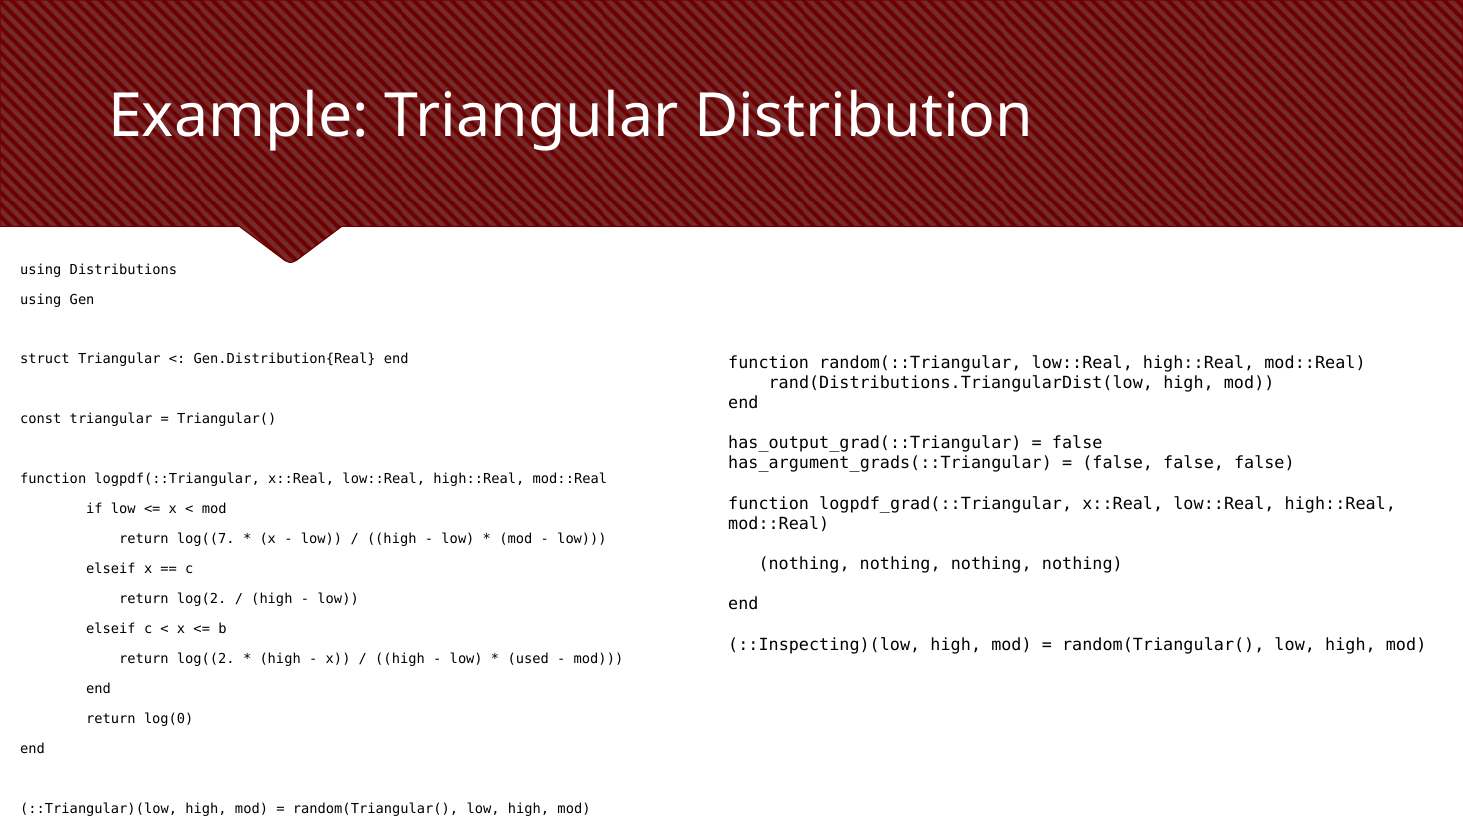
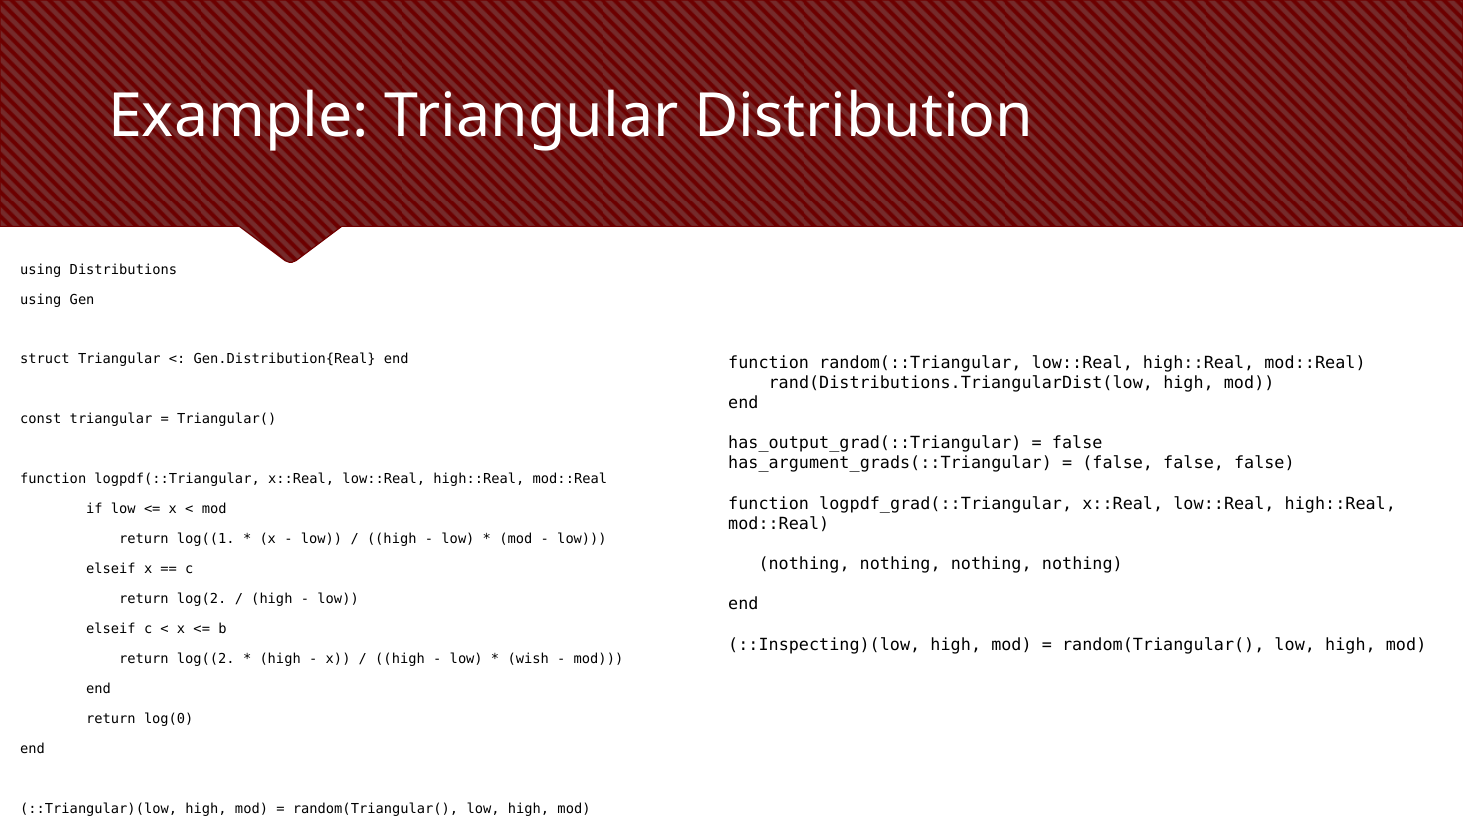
log((7: log((7 -> log((1
used: used -> wish
